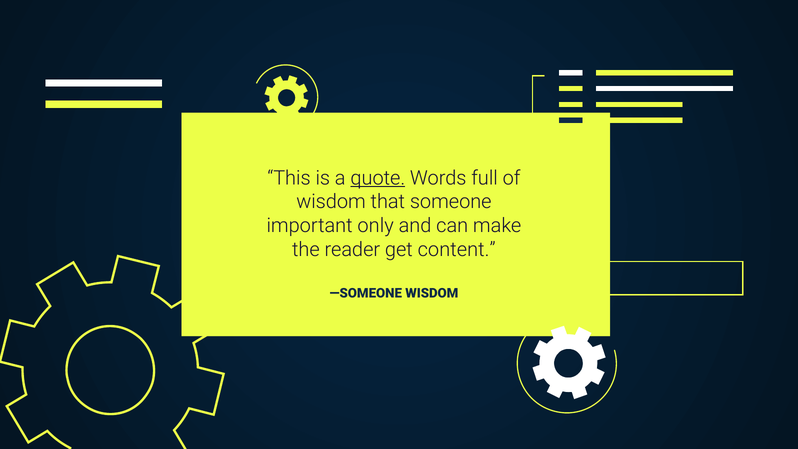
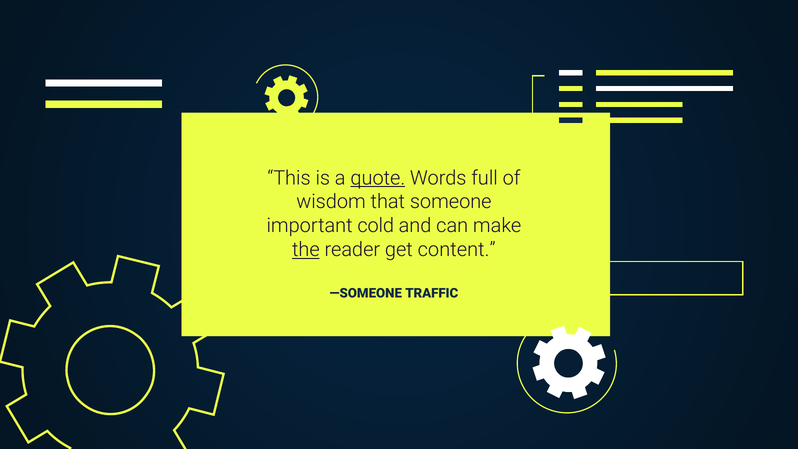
only: only -> cold
the underline: none -> present
—SOMEONE WISDOM: WISDOM -> TRAFFIC
